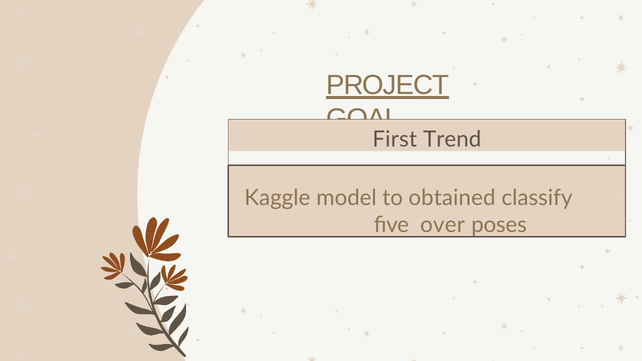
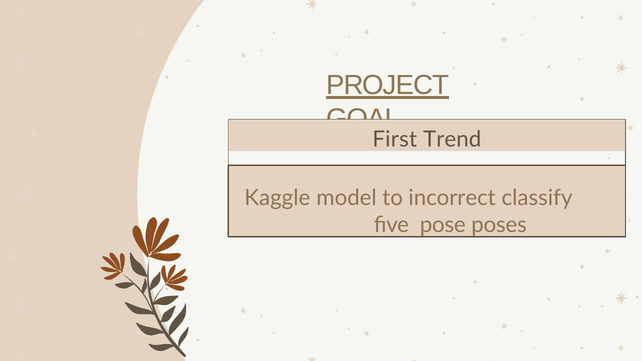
obtained: obtained -> incorrect
over: over -> pose
